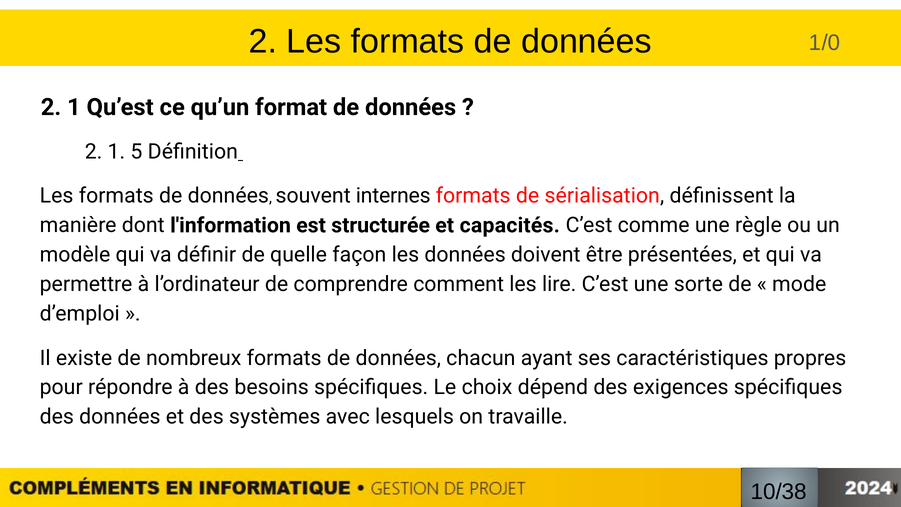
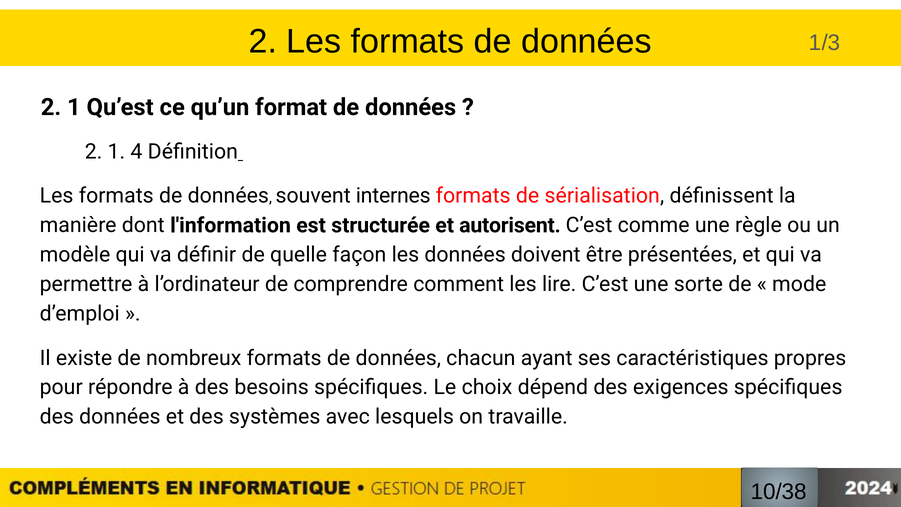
1/0: 1/0 -> 1/3
5: 5 -> 4
capacités: capacités -> autorisent
